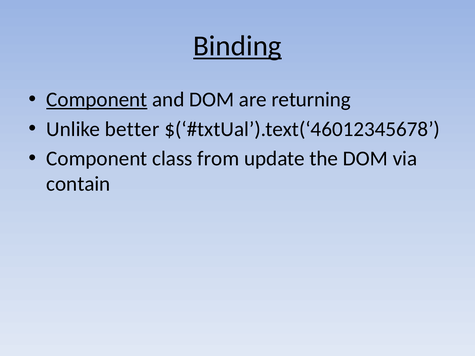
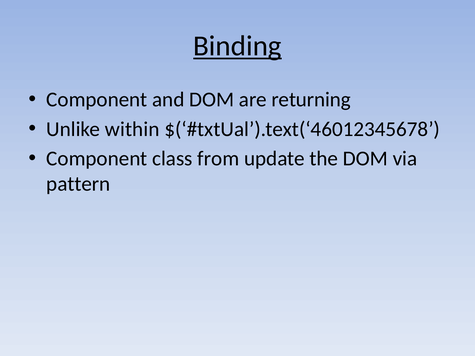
Component at (97, 100) underline: present -> none
better: better -> within
contain: contain -> pattern
